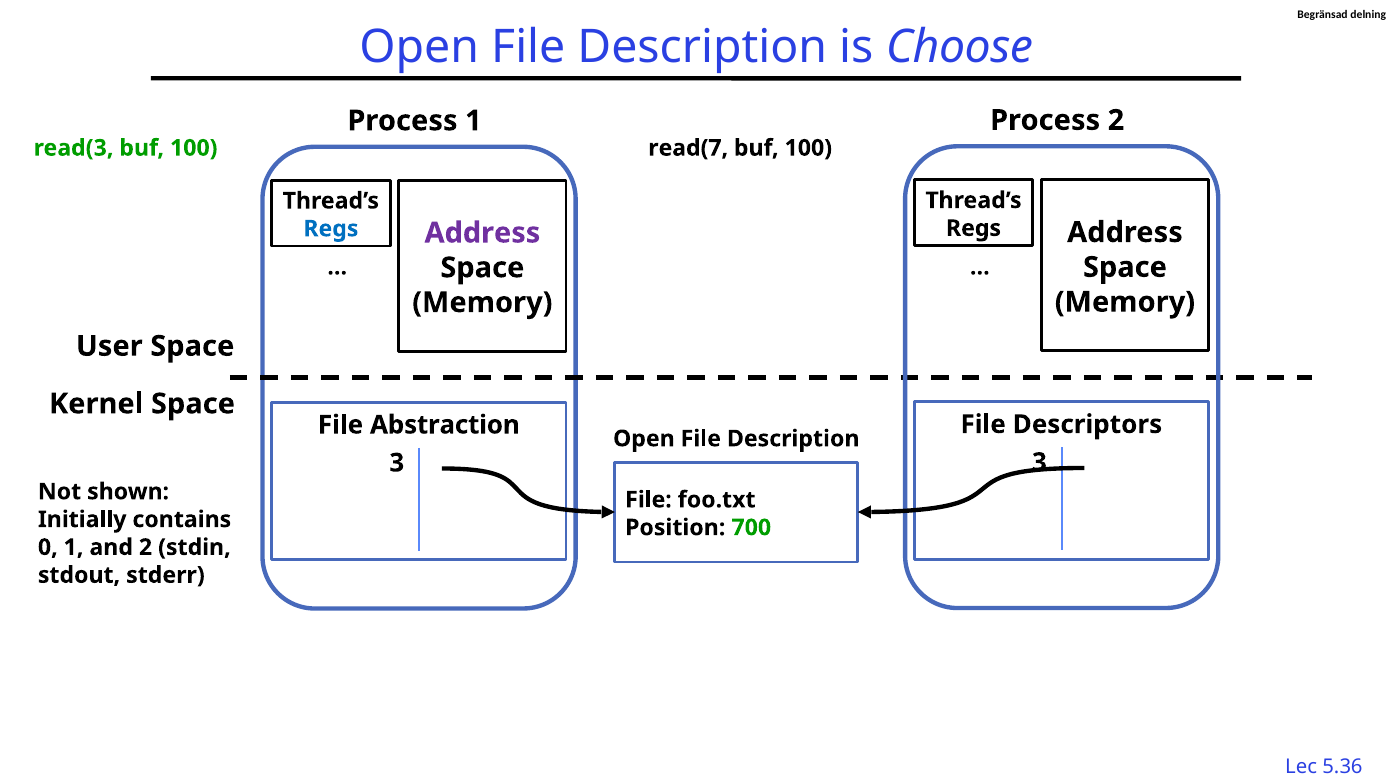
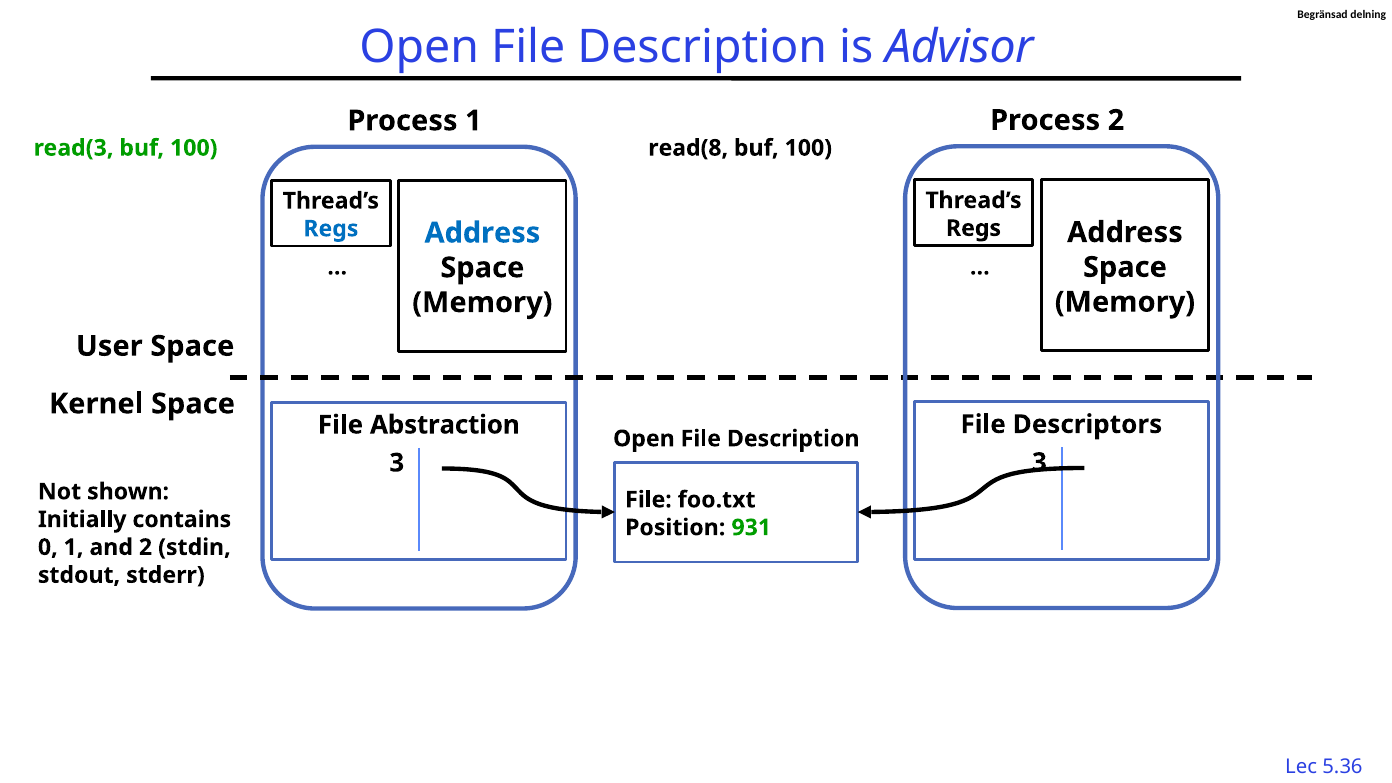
Choose: Choose -> Advisor
read(7: read(7 -> read(8
Address at (482, 233) colour: purple -> blue
700: 700 -> 931
